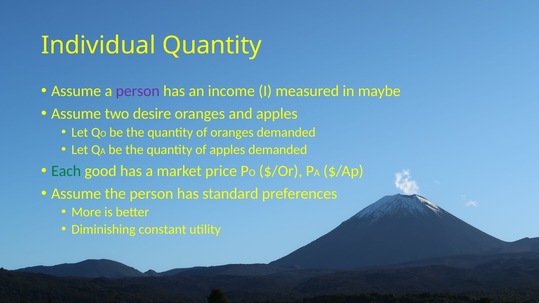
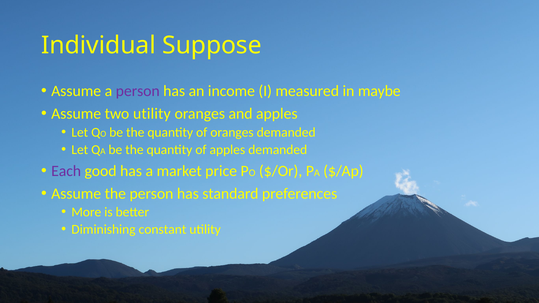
Individual Quantity: Quantity -> Suppose
two desire: desire -> utility
Each colour: green -> purple
